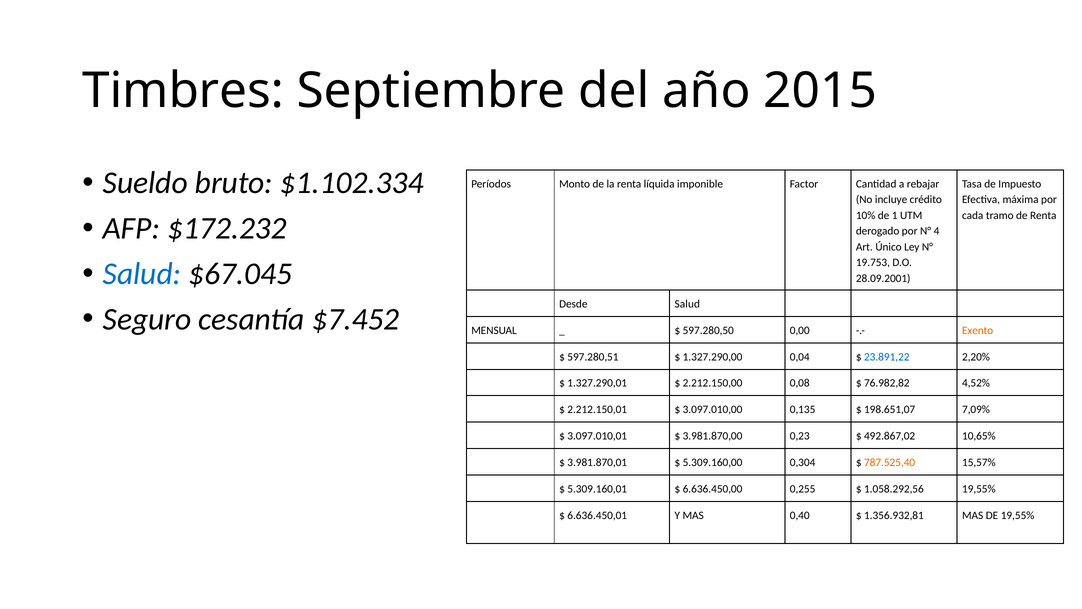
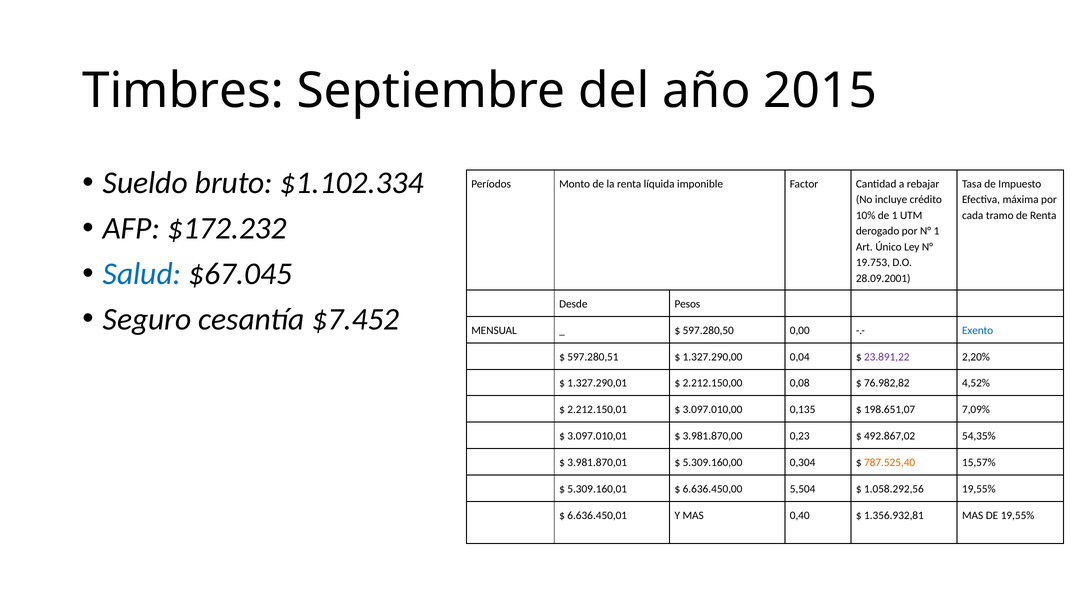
N° 4: 4 -> 1
Desde Salud: Salud -> Pesos
Exento colour: orange -> blue
23.891,22 colour: blue -> purple
10,65%: 10,65% -> 54,35%
0,255: 0,255 -> 5,504
